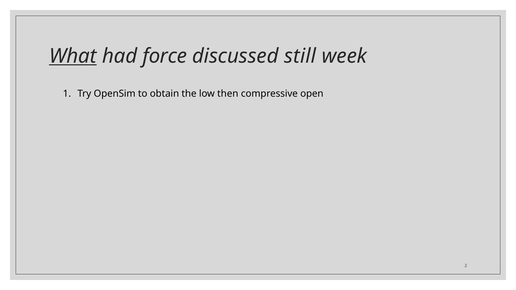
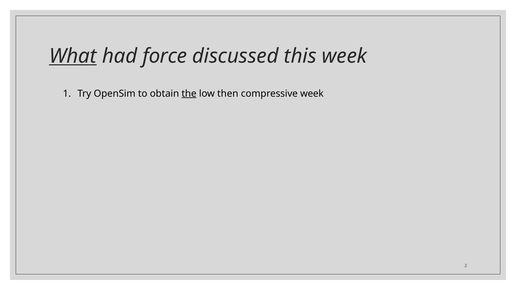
still: still -> this
the underline: none -> present
compressive open: open -> week
